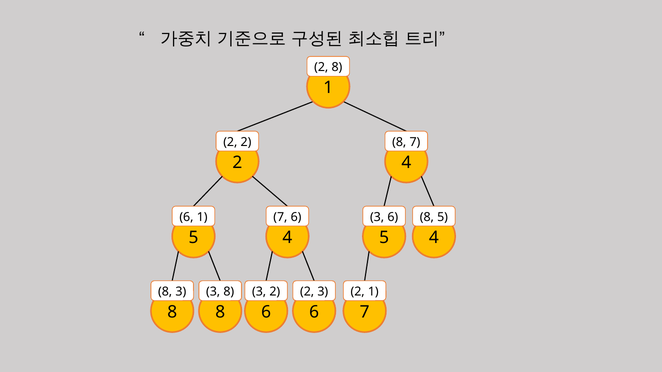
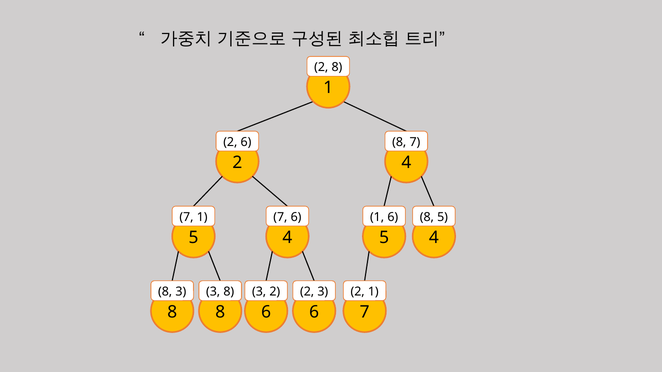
2 at (246, 142): 2 -> 6
6 at (186, 217): 6 -> 7
3 at (377, 217): 3 -> 1
